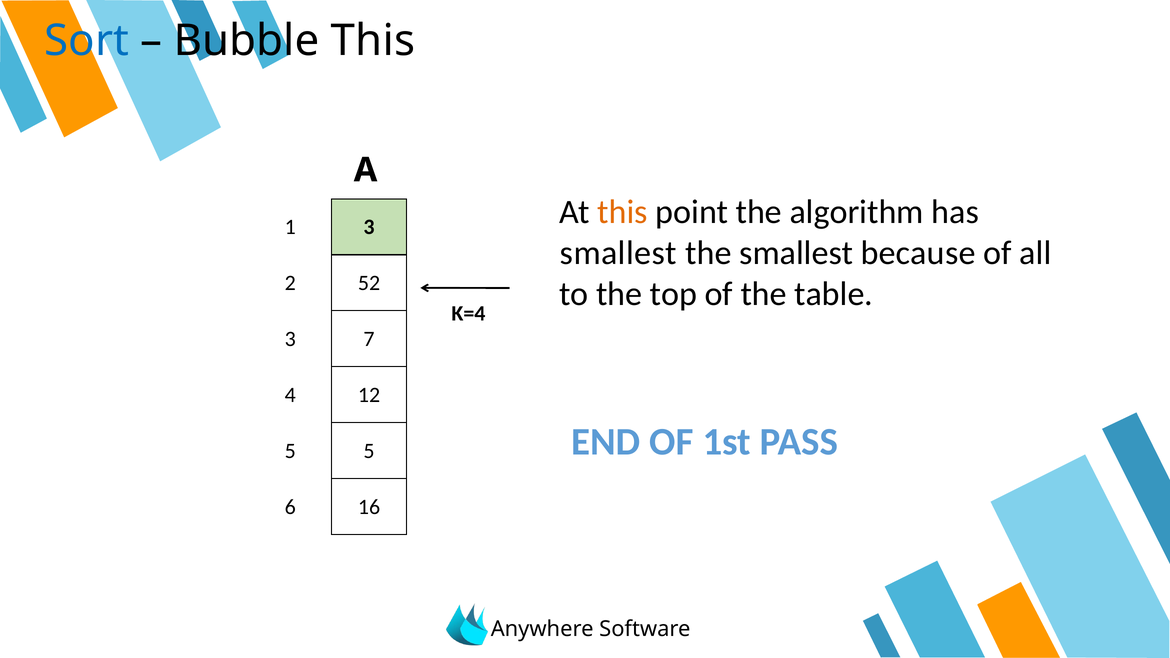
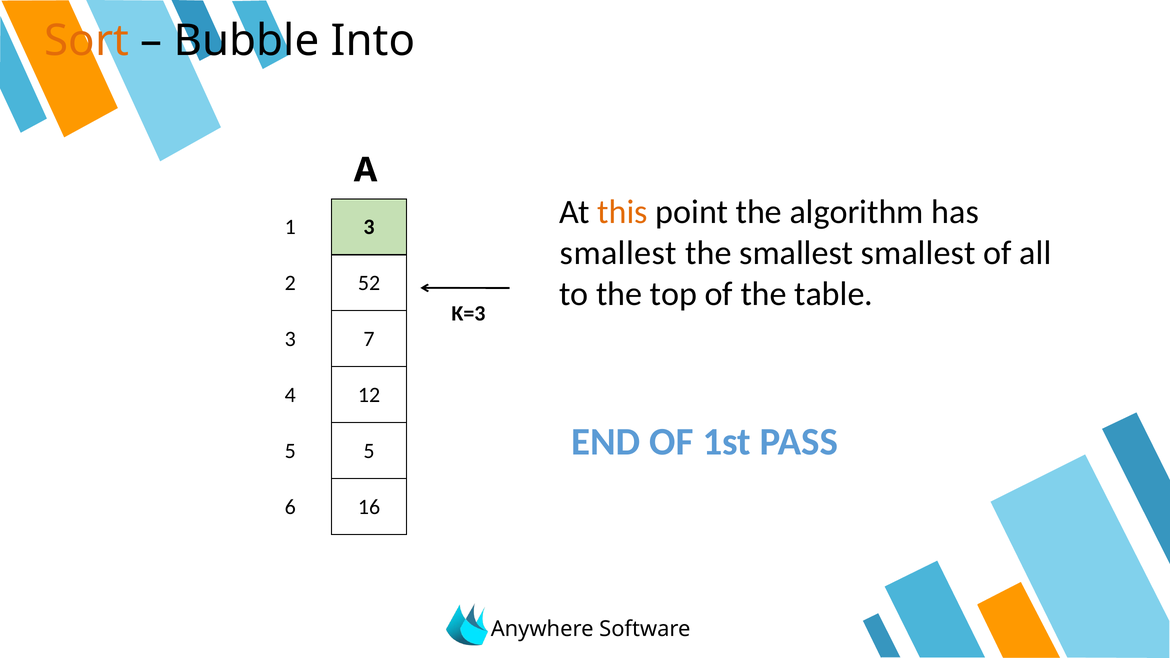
Sort colour: blue -> orange
Bubble This: This -> Into
smallest because: because -> smallest
Κ=4: Κ=4 -> Κ=3
